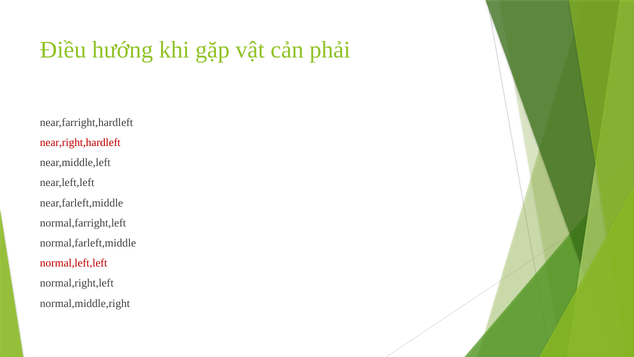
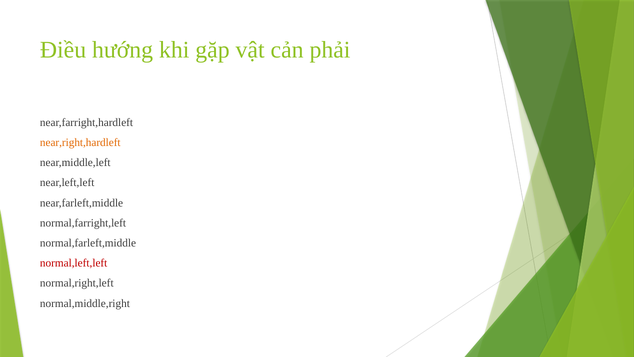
near,right,hardleft colour: red -> orange
